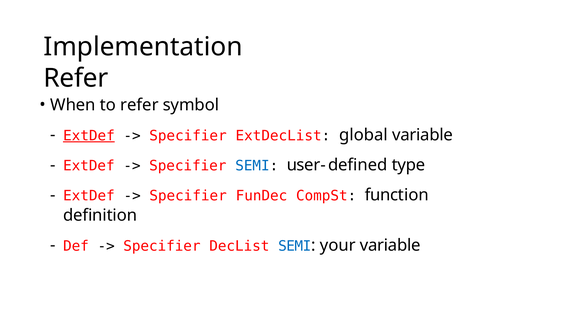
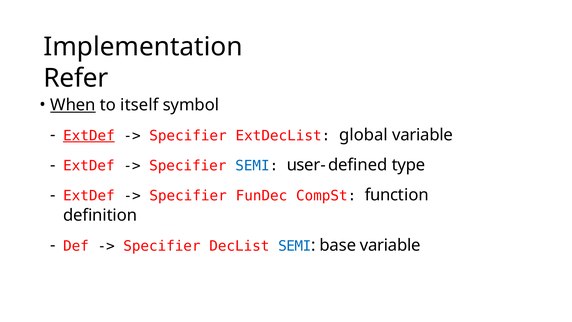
When underline: none -> present
to refer: refer -> itself
your: your -> base
